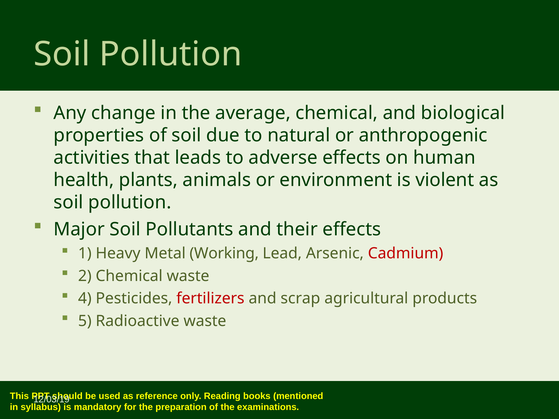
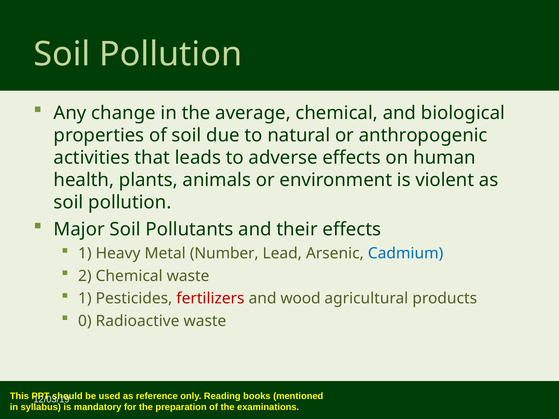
Working: Working -> Number
Cadmium colour: red -> blue
4 at (85, 299): 4 -> 1
scrap: scrap -> wood
5: 5 -> 0
